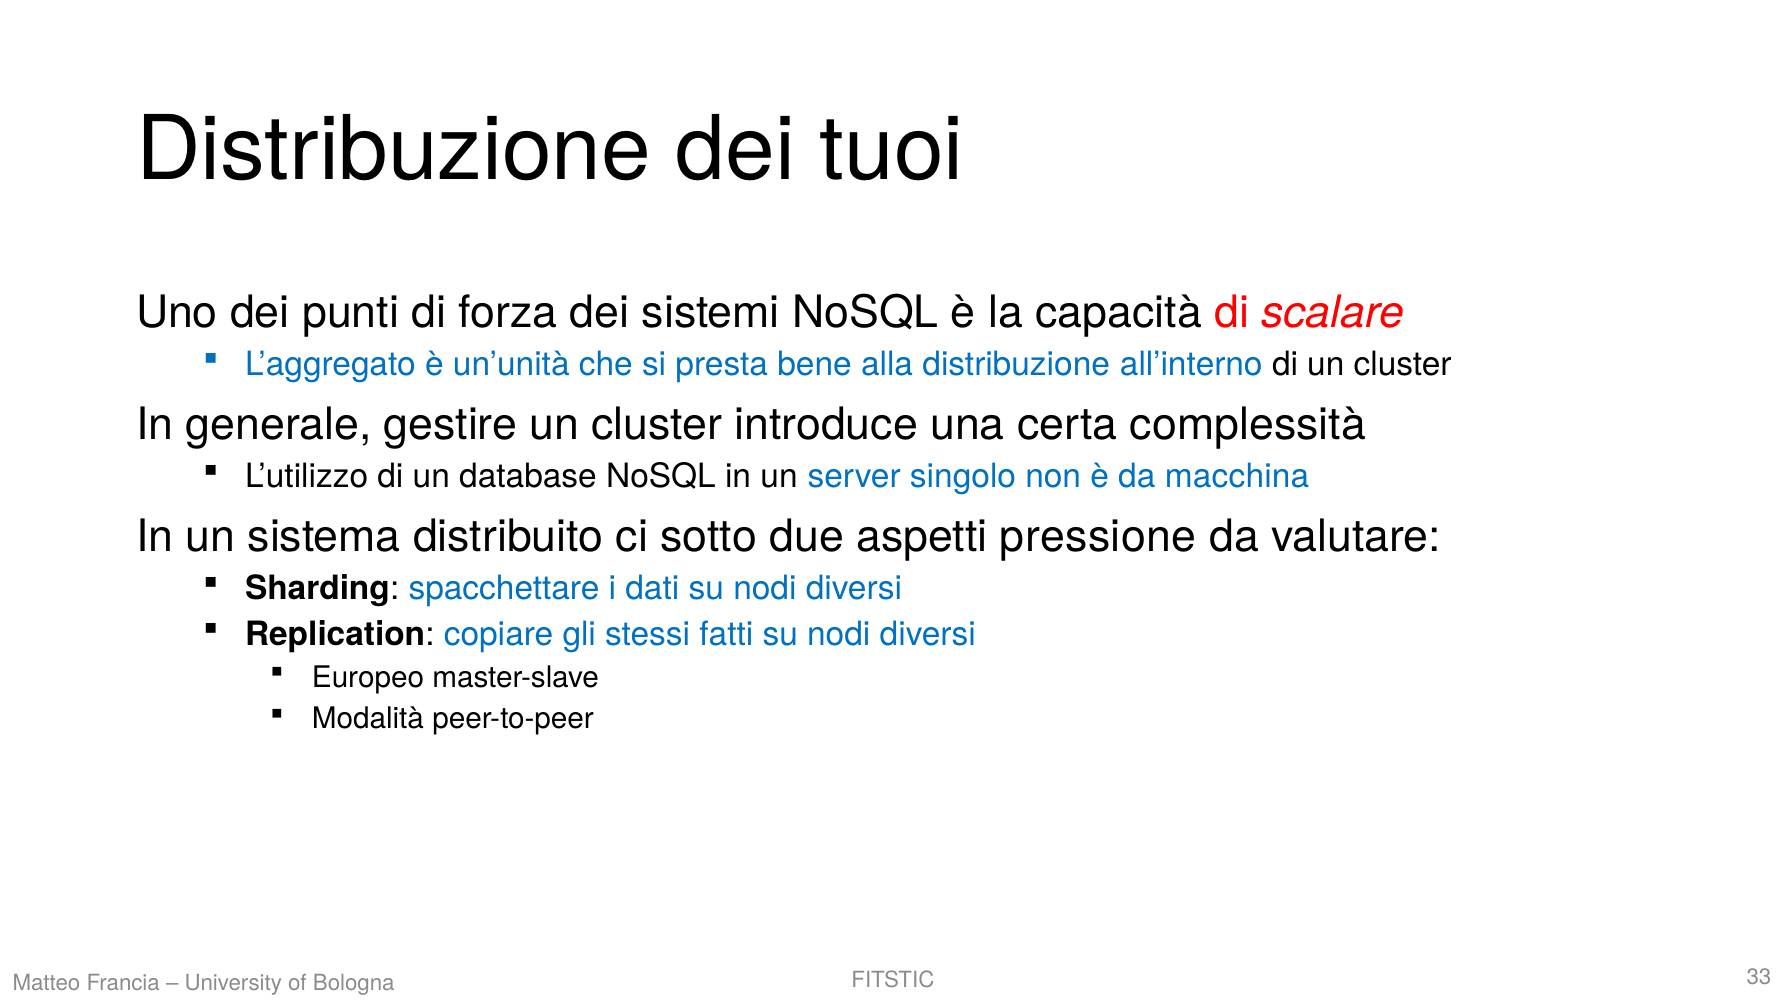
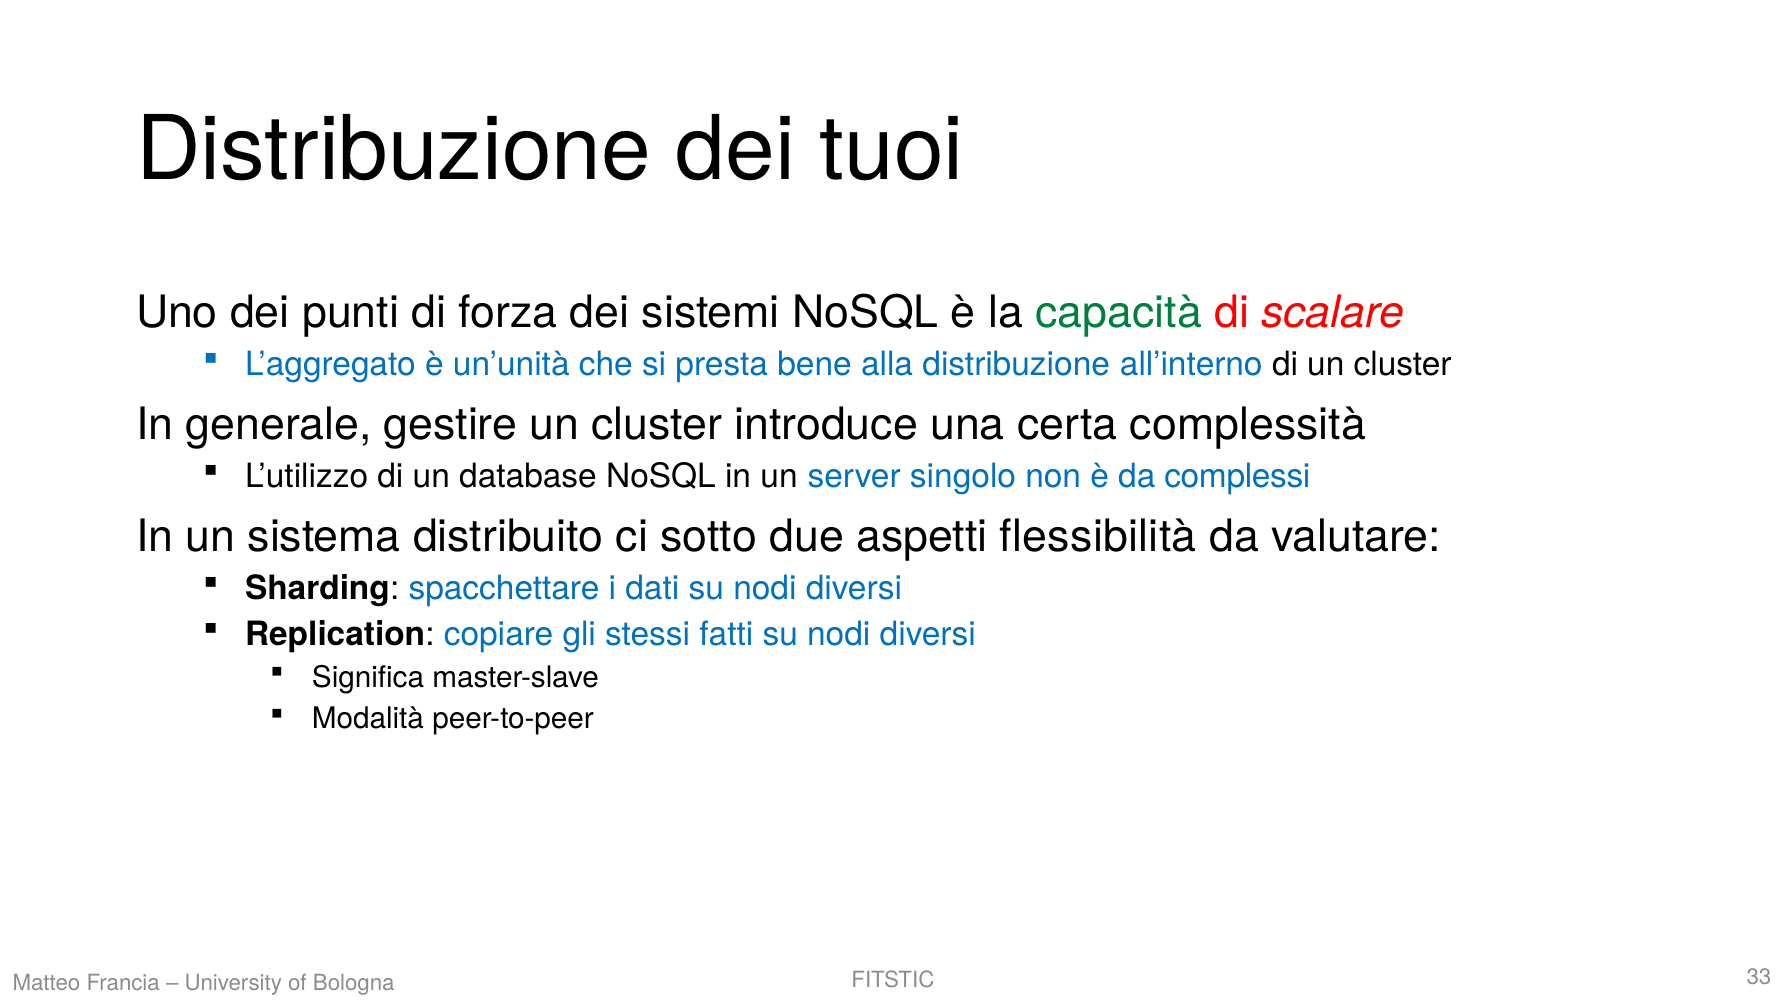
capacità colour: black -> green
macchina: macchina -> complessi
pressione: pressione -> flessibilità
Europeo: Europeo -> Significa
